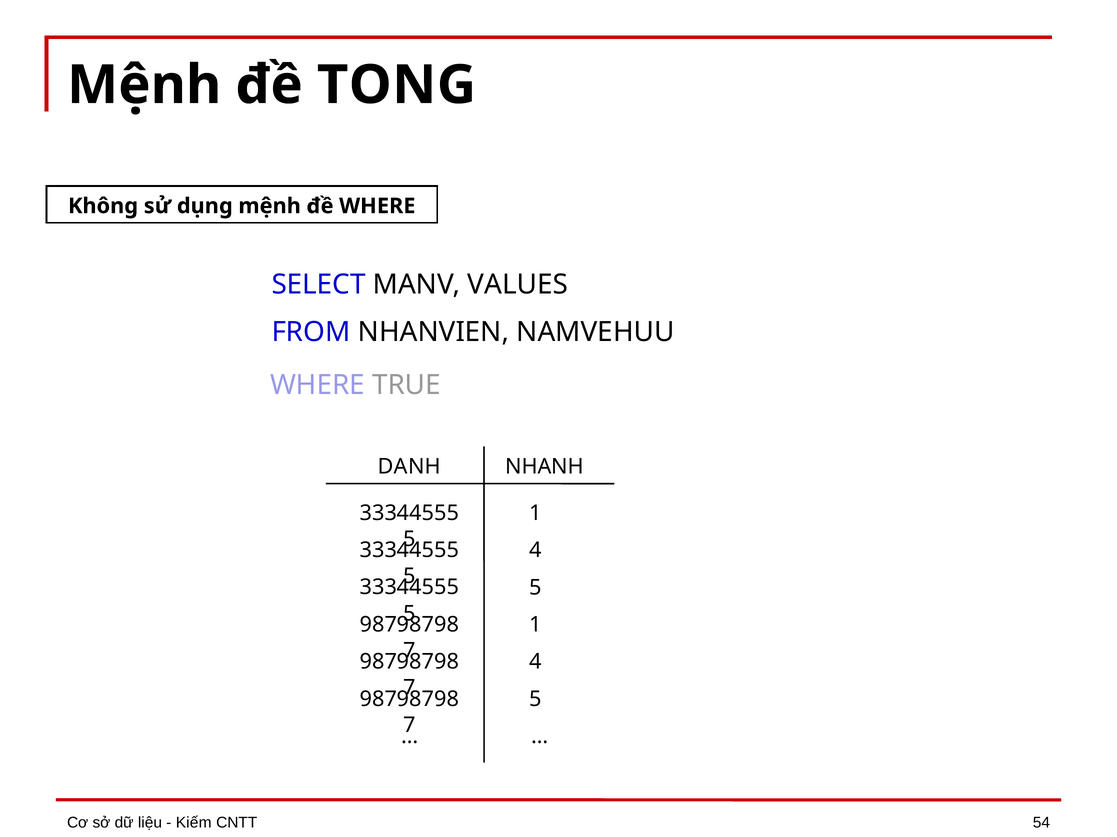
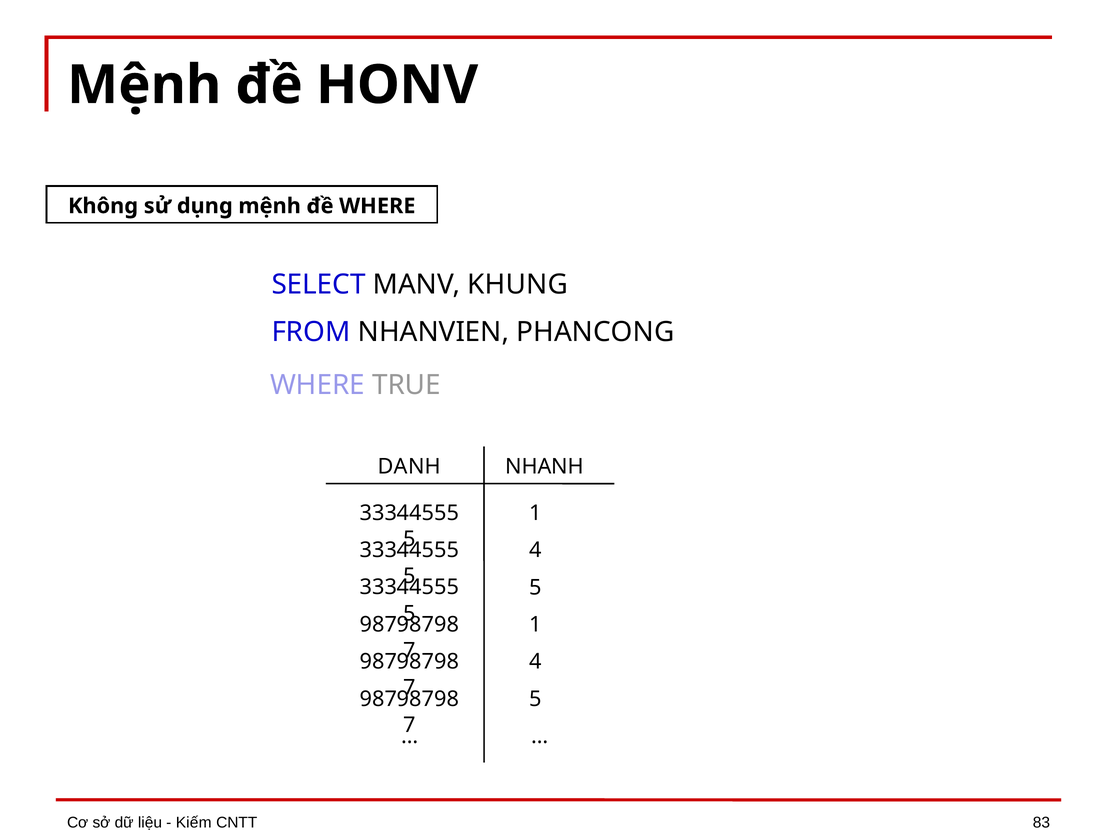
TONG: TONG -> HONV
VALUES: VALUES -> KHUNG
NAMVEHUU: NAMVEHUU -> PHANCONG
54: 54 -> 83
